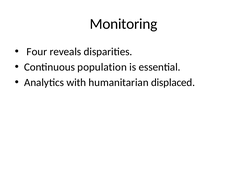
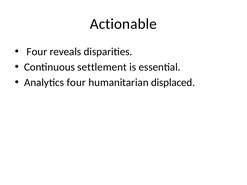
Monitoring: Monitoring -> Actionable
population: population -> settlement
Analytics with: with -> four
